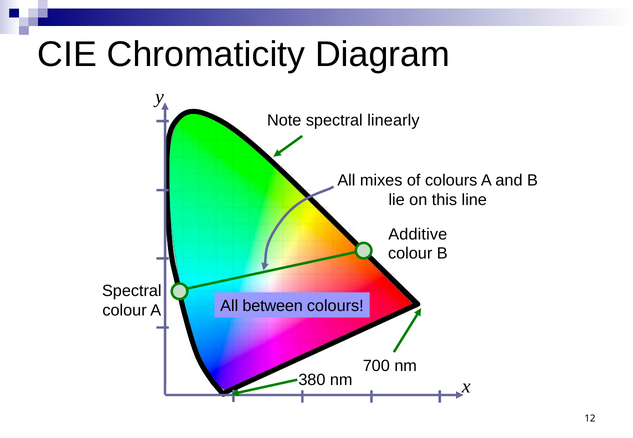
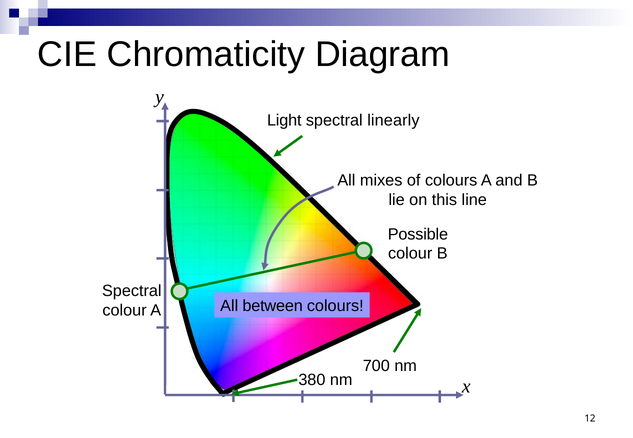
Note: Note -> Light
Additive: Additive -> Possible
